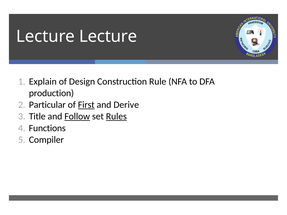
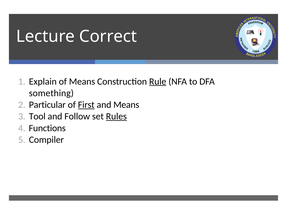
Lecture Lecture: Lecture -> Correct
of Design: Design -> Means
Rule underline: none -> present
production: production -> something
and Derive: Derive -> Means
Title: Title -> Tool
Follow underline: present -> none
